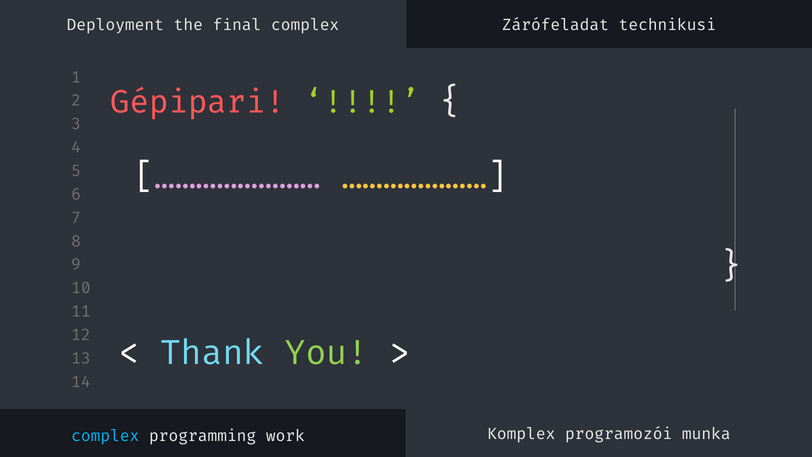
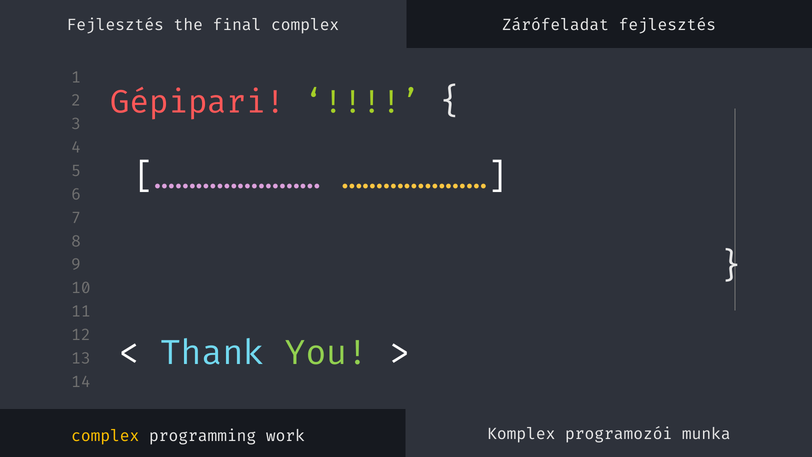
Deployment at (115, 25): Deployment -> Fejlesztés
Zárófeladat technikusi: technikusi -> fejlesztés
complex at (105, 436) colour: light blue -> yellow
